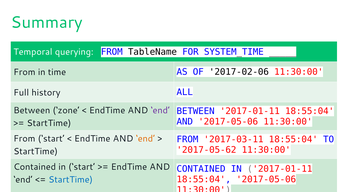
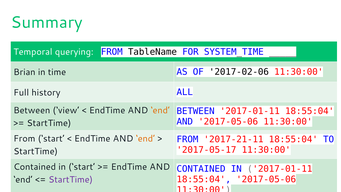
From at (24, 72): From -> Brian
zone: zone -> view
end at (160, 110) colour: purple -> orange
2017-03-11: 2017-03-11 -> 2017-21-11
2017-05-62: 2017-05-62 -> 2017-05-17
StartTime at (71, 180) colour: blue -> purple
